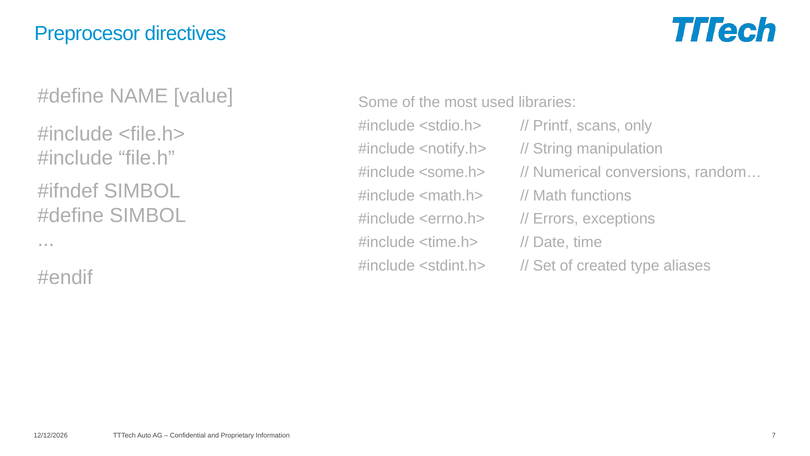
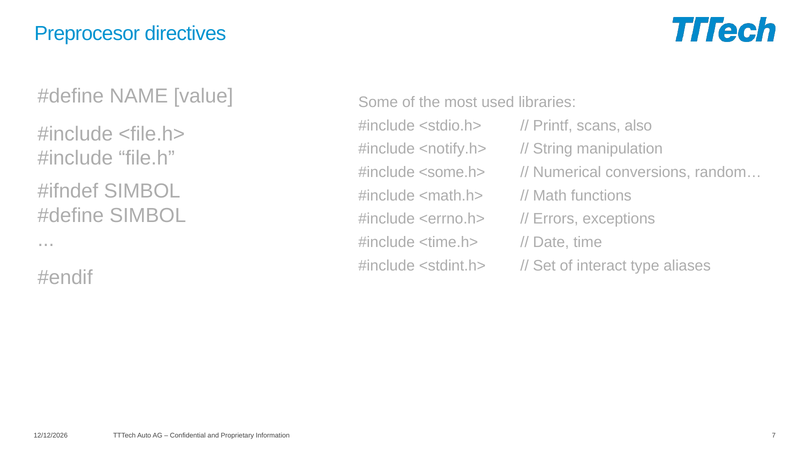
only: only -> also
created: created -> interact
